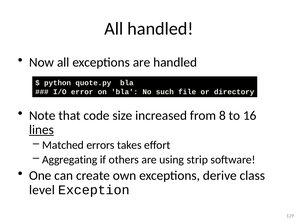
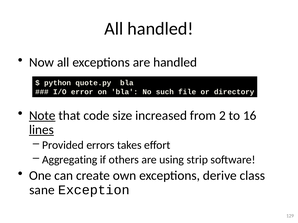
Note underline: none -> present
8: 8 -> 2
Matched: Matched -> Provided
level: level -> sane
